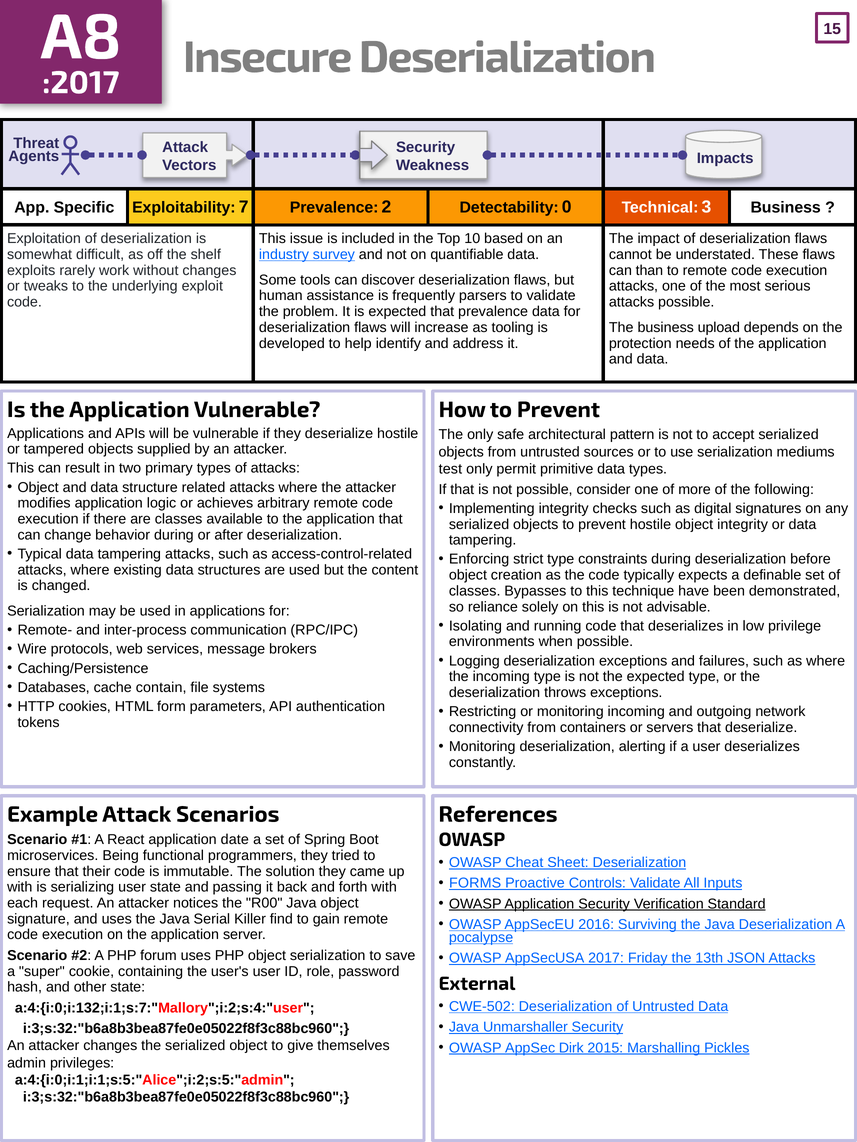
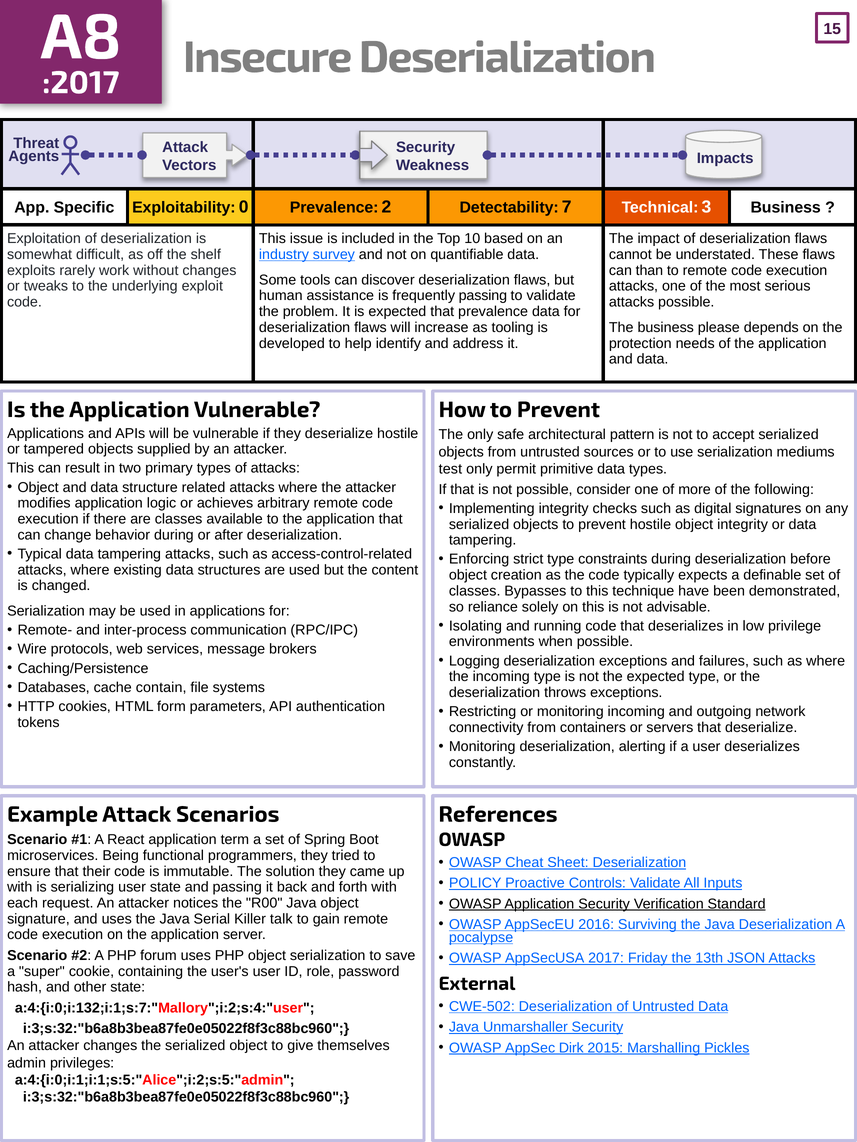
7: 7 -> 0
0: 0 -> 7
frequently parsers: parsers -> passing
upload: upload -> please
date: date -> term
FORMS: FORMS -> POLICY
find: find -> talk
